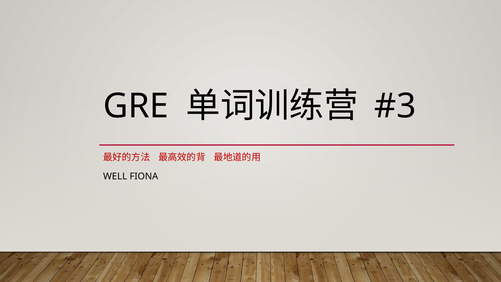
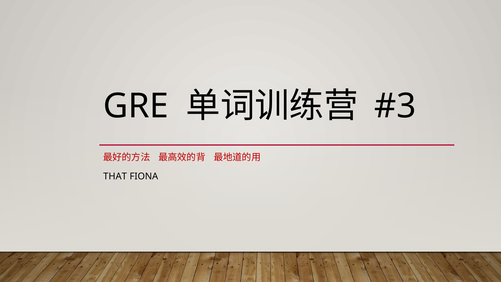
WELL: WELL -> THAT
